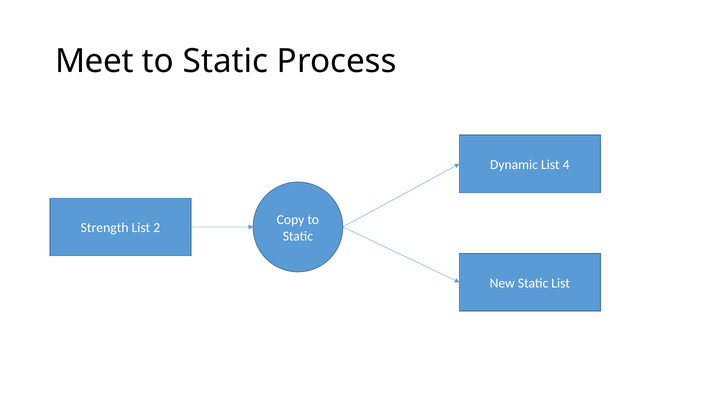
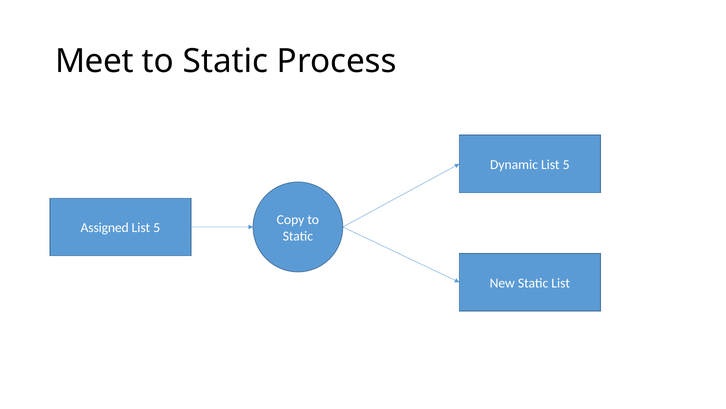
Dynamic List 4: 4 -> 5
Strength: Strength -> Assigned
2 at (157, 228): 2 -> 5
